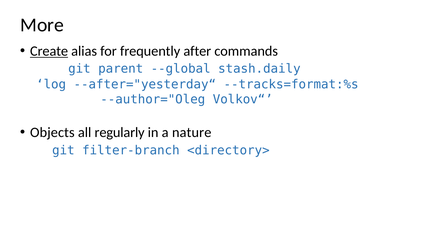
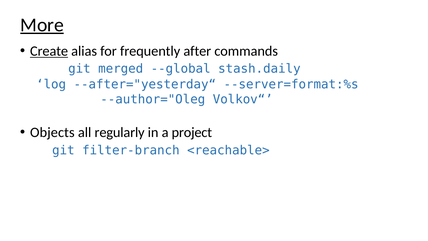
More underline: none -> present
parent: parent -> merged
--tracks=format:%s: --tracks=format:%s -> --server=format:%s
nature: nature -> project
<directory>: <directory> -> <reachable>
